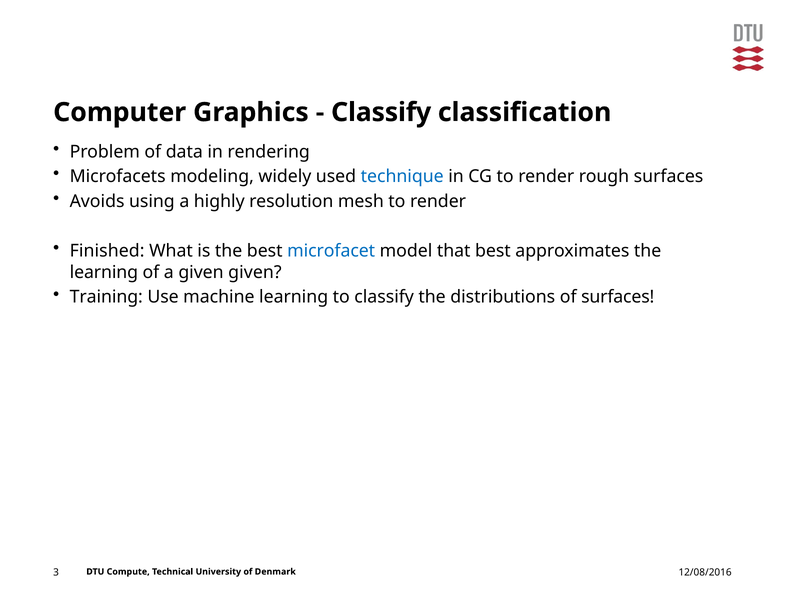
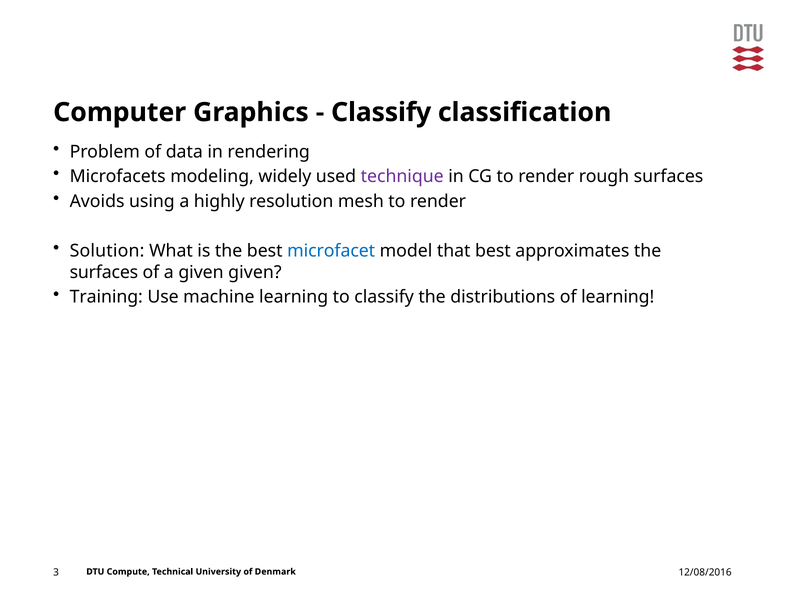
technique colour: blue -> purple
Finished: Finished -> Solution
learning at (104, 272): learning -> surfaces
of surfaces: surfaces -> learning
